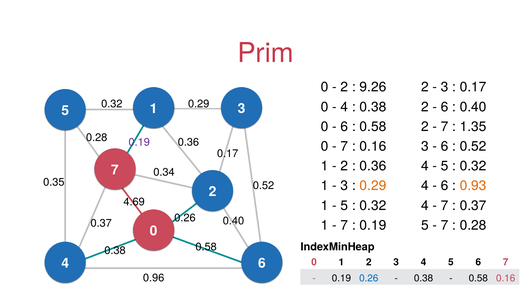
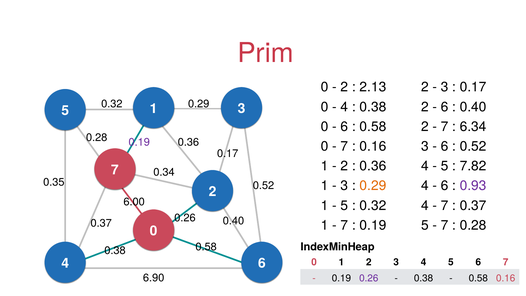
9.26: 9.26 -> 2.13
1.35: 1.35 -> 6.34
0.32 at (473, 166): 0.32 -> 7.82
0.93 colour: orange -> purple
4.69: 4.69 -> 6.00
0.96: 0.96 -> 6.90
0.26 at (369, 278) colour: blue -> purple
